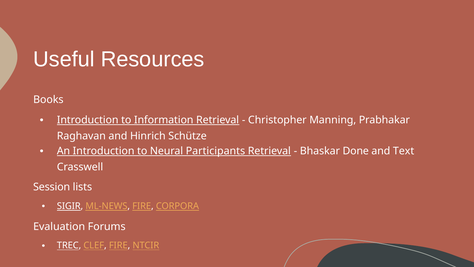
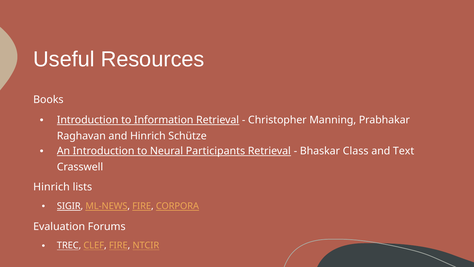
Done: Done -> Class
Session at (52, 187): Session -> Hinrich
